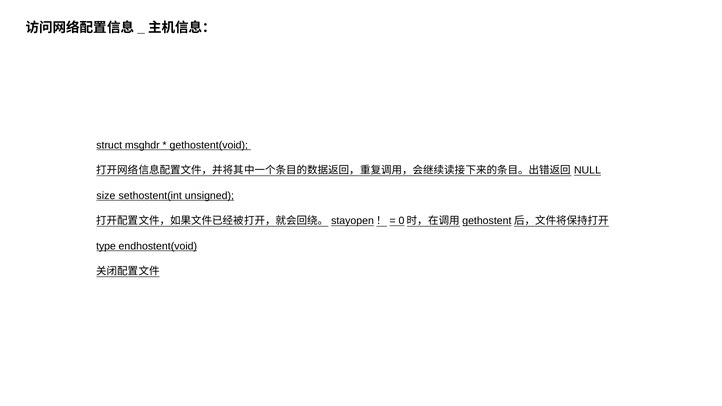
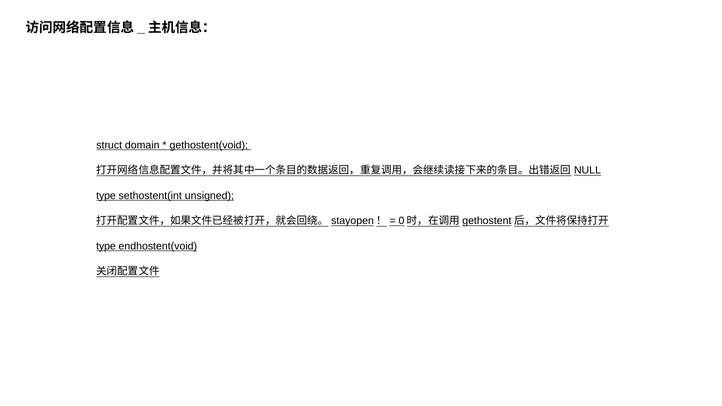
msghdr: msghdr -> domain
size at (106, 196): size -> type
